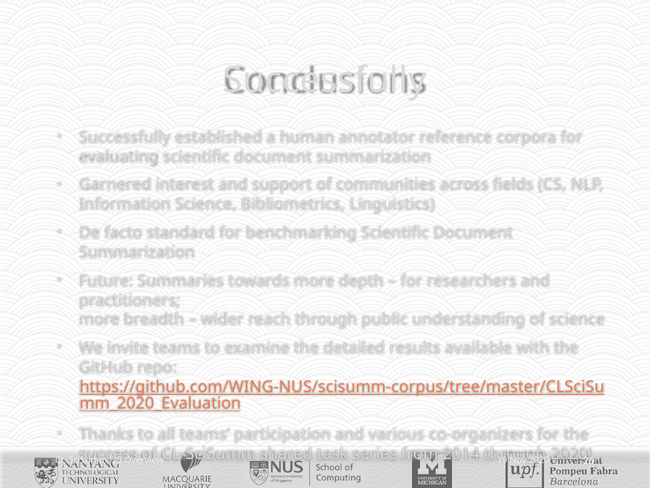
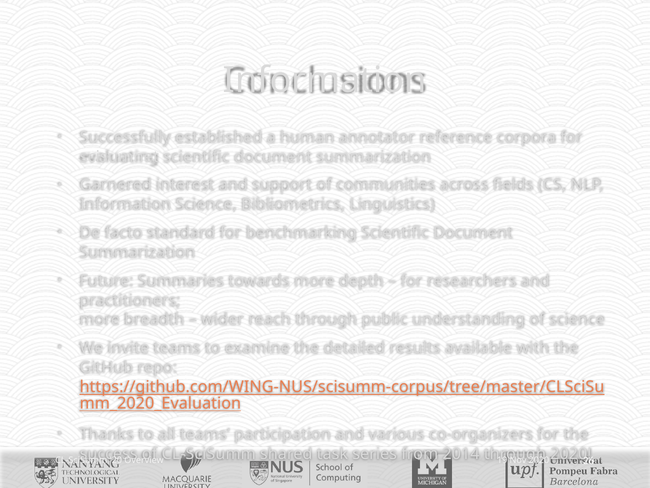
Successfully at (325, 80): Successfully -> Information
